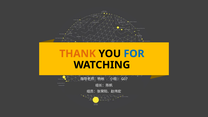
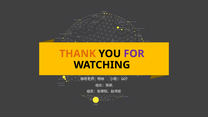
FOR colour: blue -> purple
